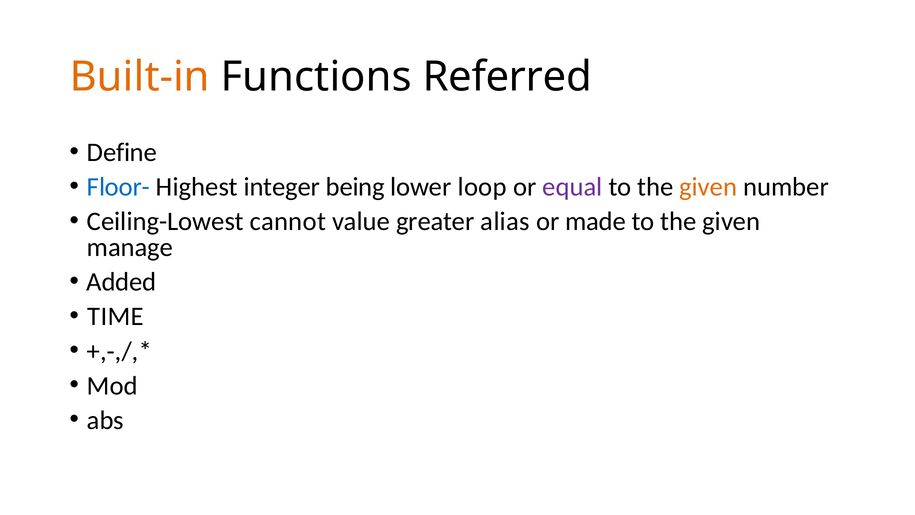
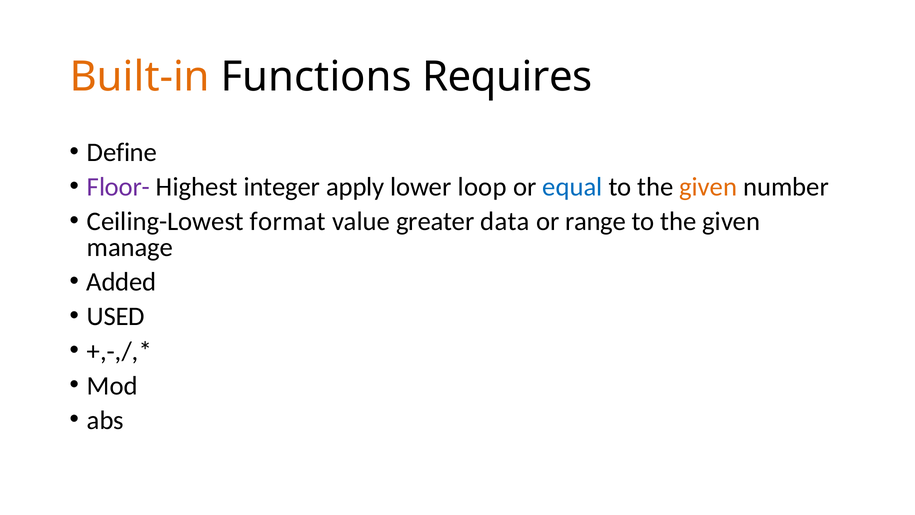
Referred: Referred -> Requires
Floor- colour: blue -> purple
being: being -> apply
equal colour: purple -> blue
cannot: cannot -> format
alias: alias -> data
made: made -> range
TIME: TIME -> USED
